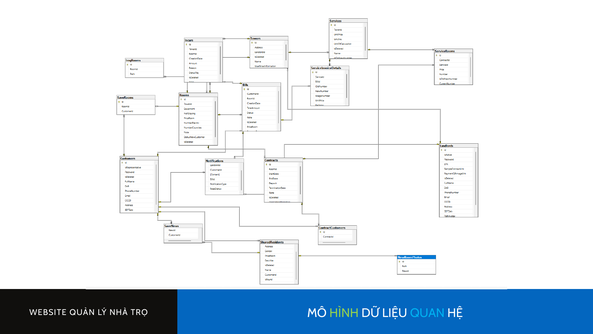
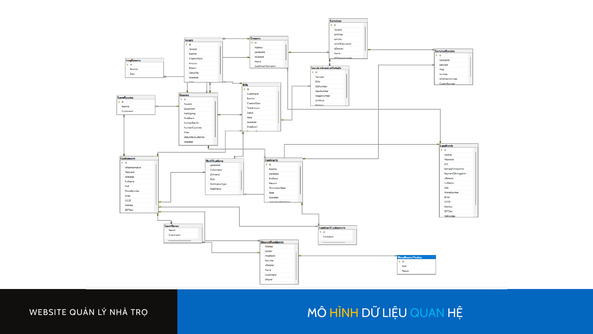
HÌNH colour: light green -> yellow
